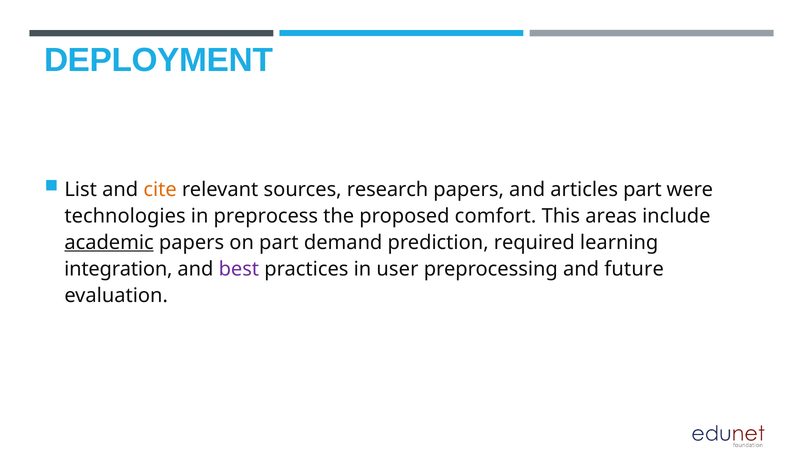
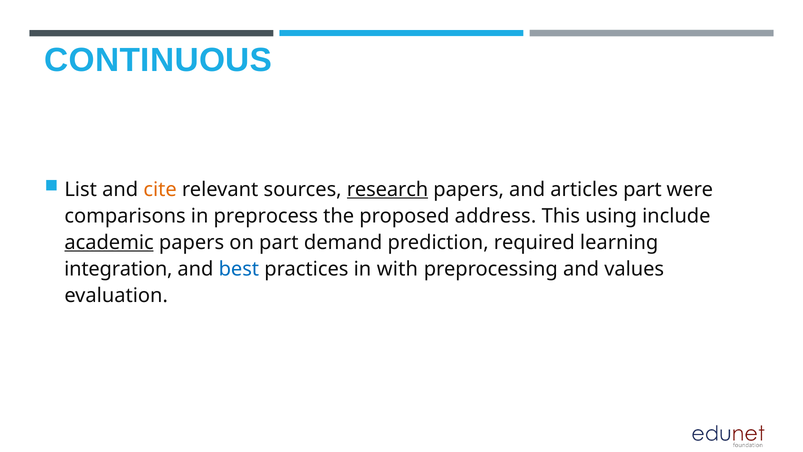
DEPLOYMENT: DEPLOYMENT -> CONTINUOUS
research underline: none -> present
technologies: technologies -> comparisons
comfort: comfort -> address
areas: areas -> using
best colour: purple -> blue
user: user -> with
future: future -> values
